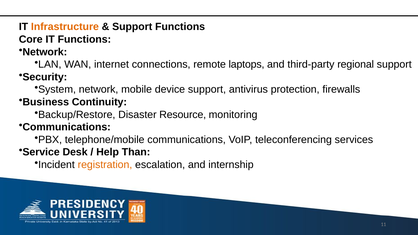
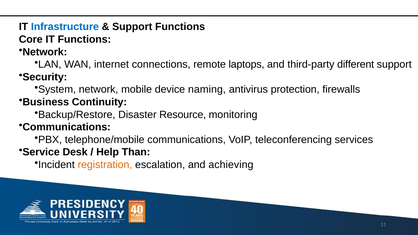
Infrastructure colour: orange -> blue
regional: regional -> different
device support: support -> naming
internship: internship -> achieving
